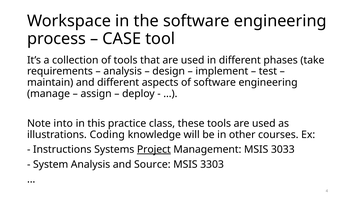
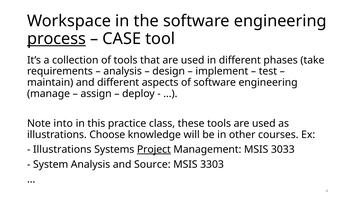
process underline: none -> present
Coding: Coding -> Choose
Instructions at (62, 149): Instructions -> Illustrations
